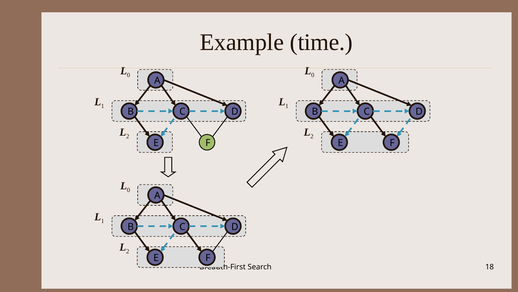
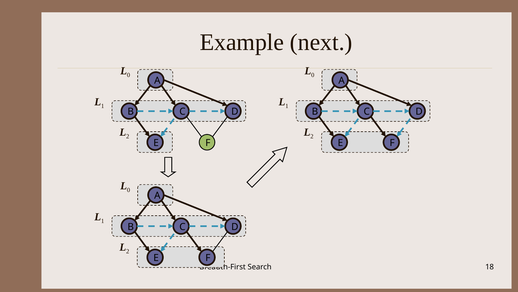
time: time -> next
